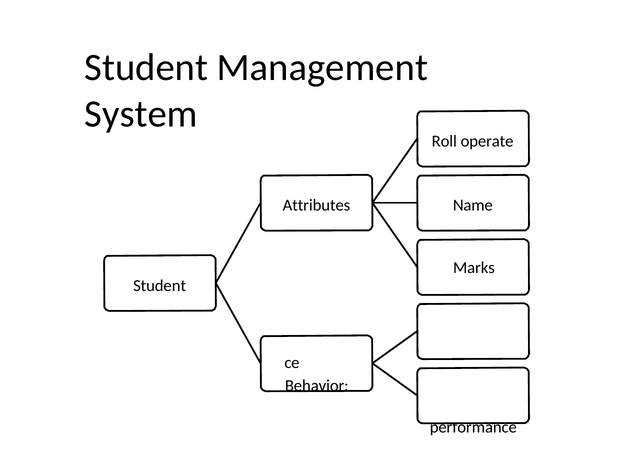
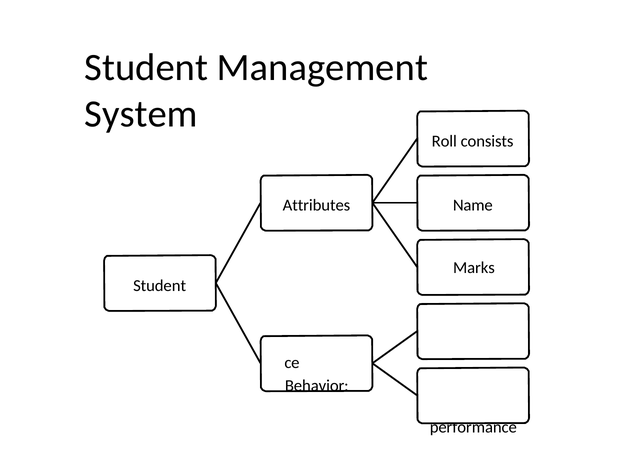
operate: operate -> consists
